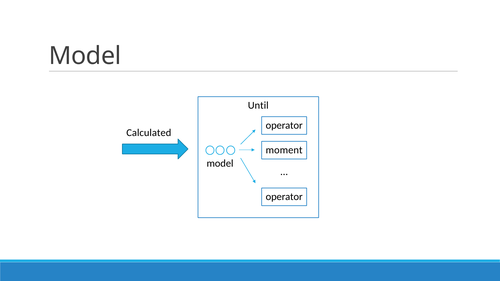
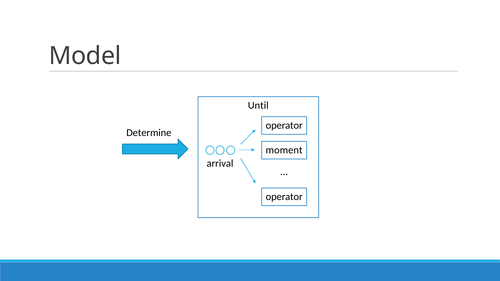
Calculated: Calculated -> Determine
model at (220, 164): model -> arrival
